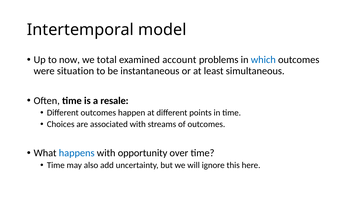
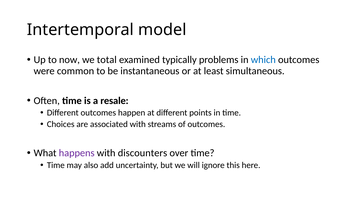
account: account -> typically
situation: situation -> common
happens colour: blue -> purple
opportunity: opportunity -> discounters
